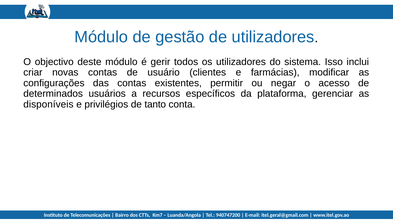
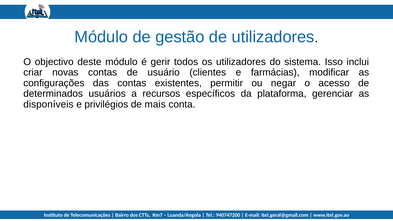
tanto: tanto -> mais
